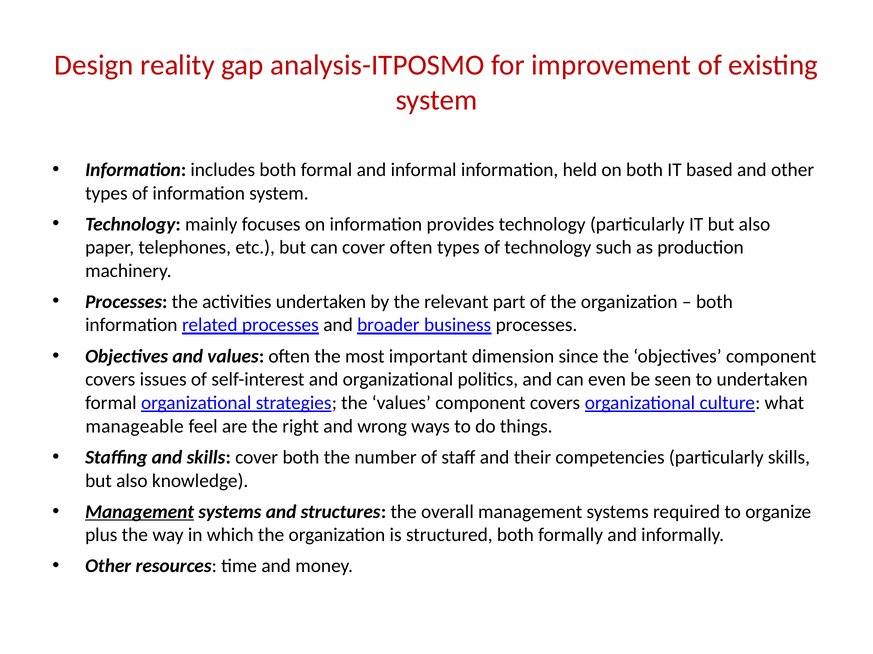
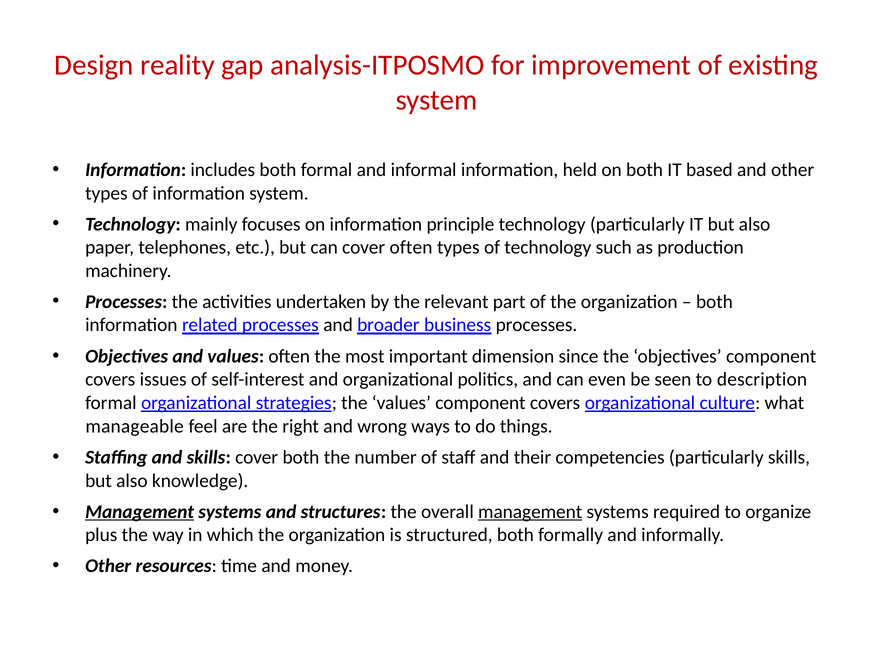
provides: provides -> principle
to undertaken: undertaken -> description
management at (530, 512) underline: none -> present
